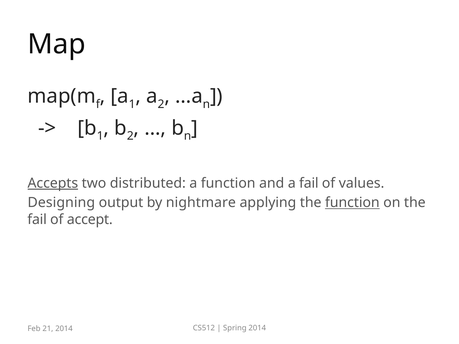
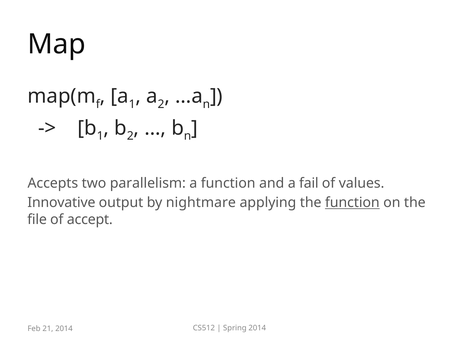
Accepts underline: present -> none
distributed: distributed -> parallelism
Designing: Designing -> Innovative
fail at (37, 220): fail -> file
